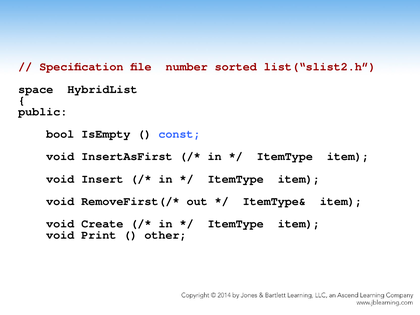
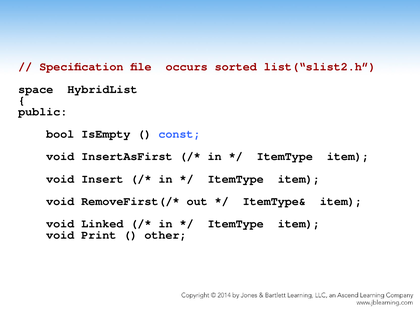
number: number -> occurs
Create: Create -> Linked
